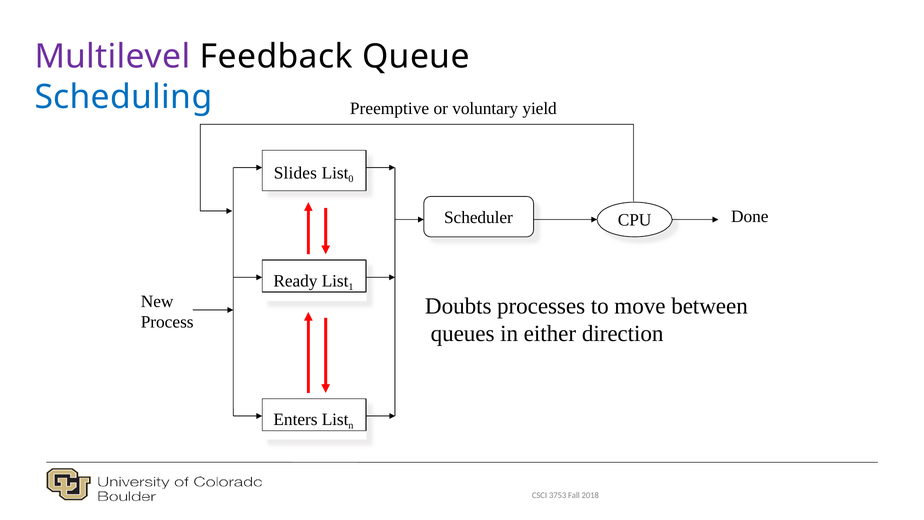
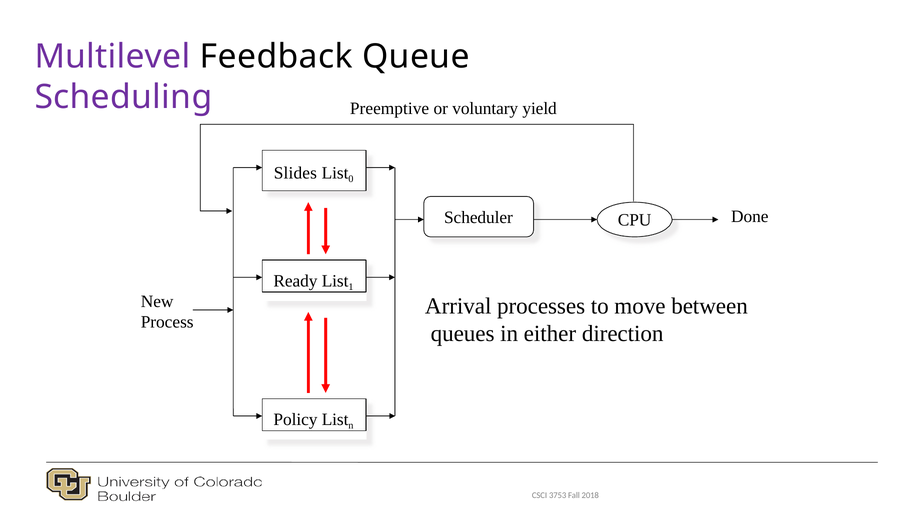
Scheduling colour: blue -> purple
Doubts: Doubts -> Arrival
Enters: Enters -> Policy
